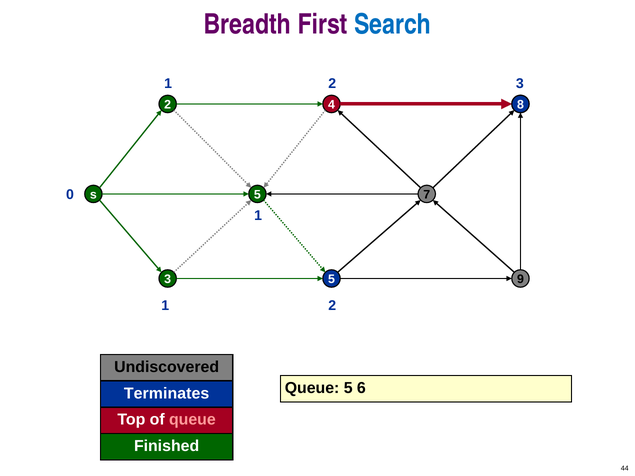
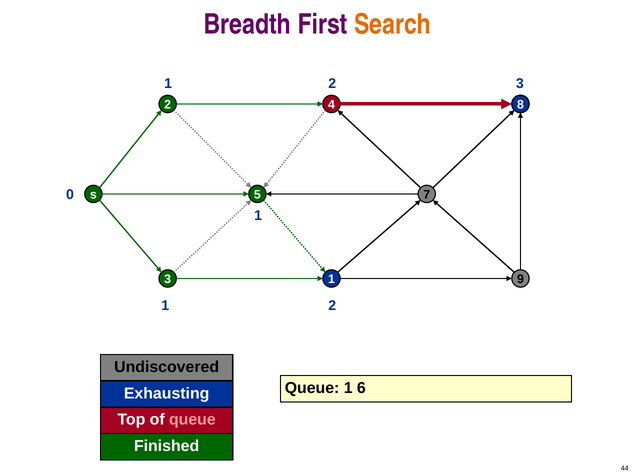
Search colour: blue -> orange
3 5: 5 -> 1
5 at (348, 388): 5 -> 1
Terminates: Terminates -> Exhausting
